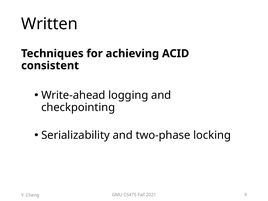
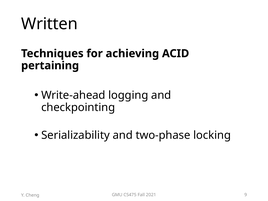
consistent: consistent -> pertaining
